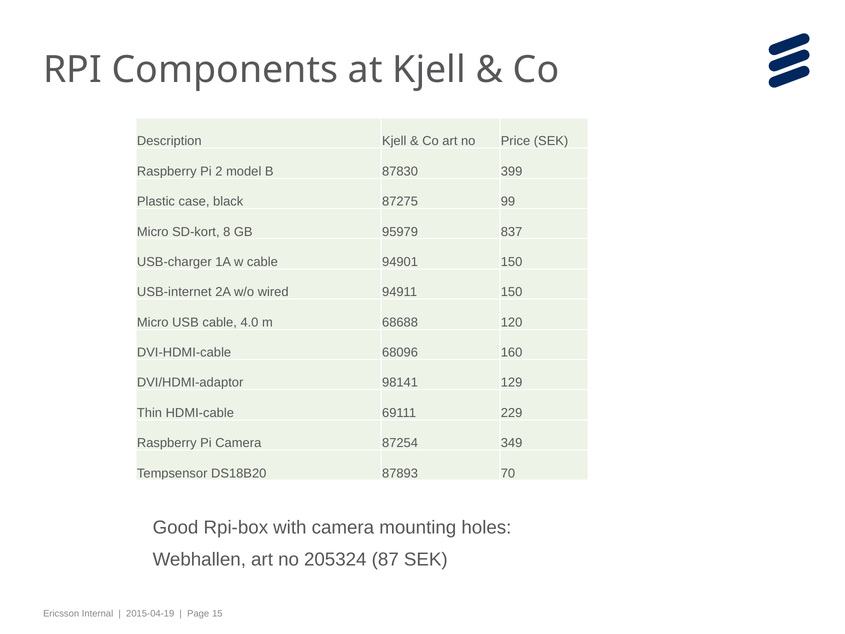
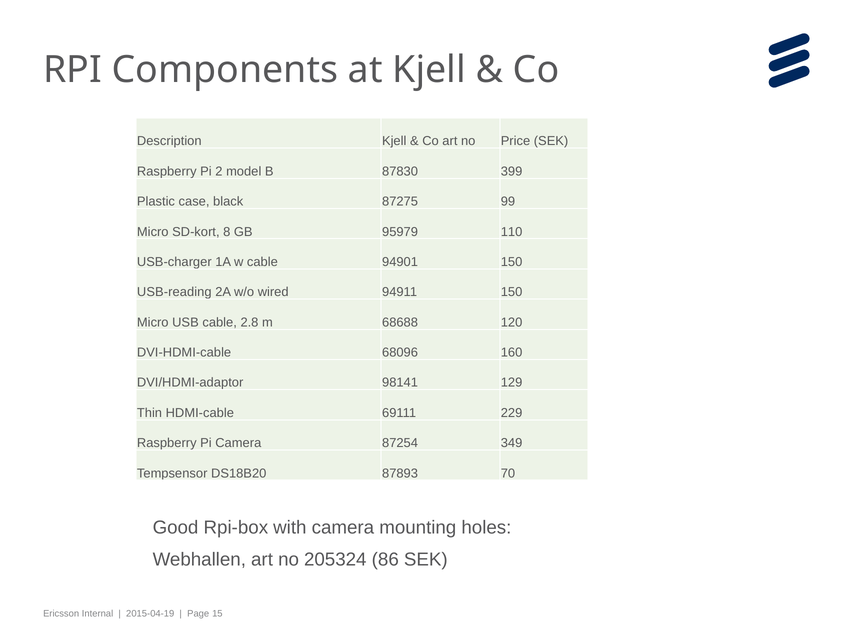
837: 837 -> 110
USB-internet: USB-internet -> USB-reading
4.0: 4.0 -> 2.8
87: 87 -> 86
